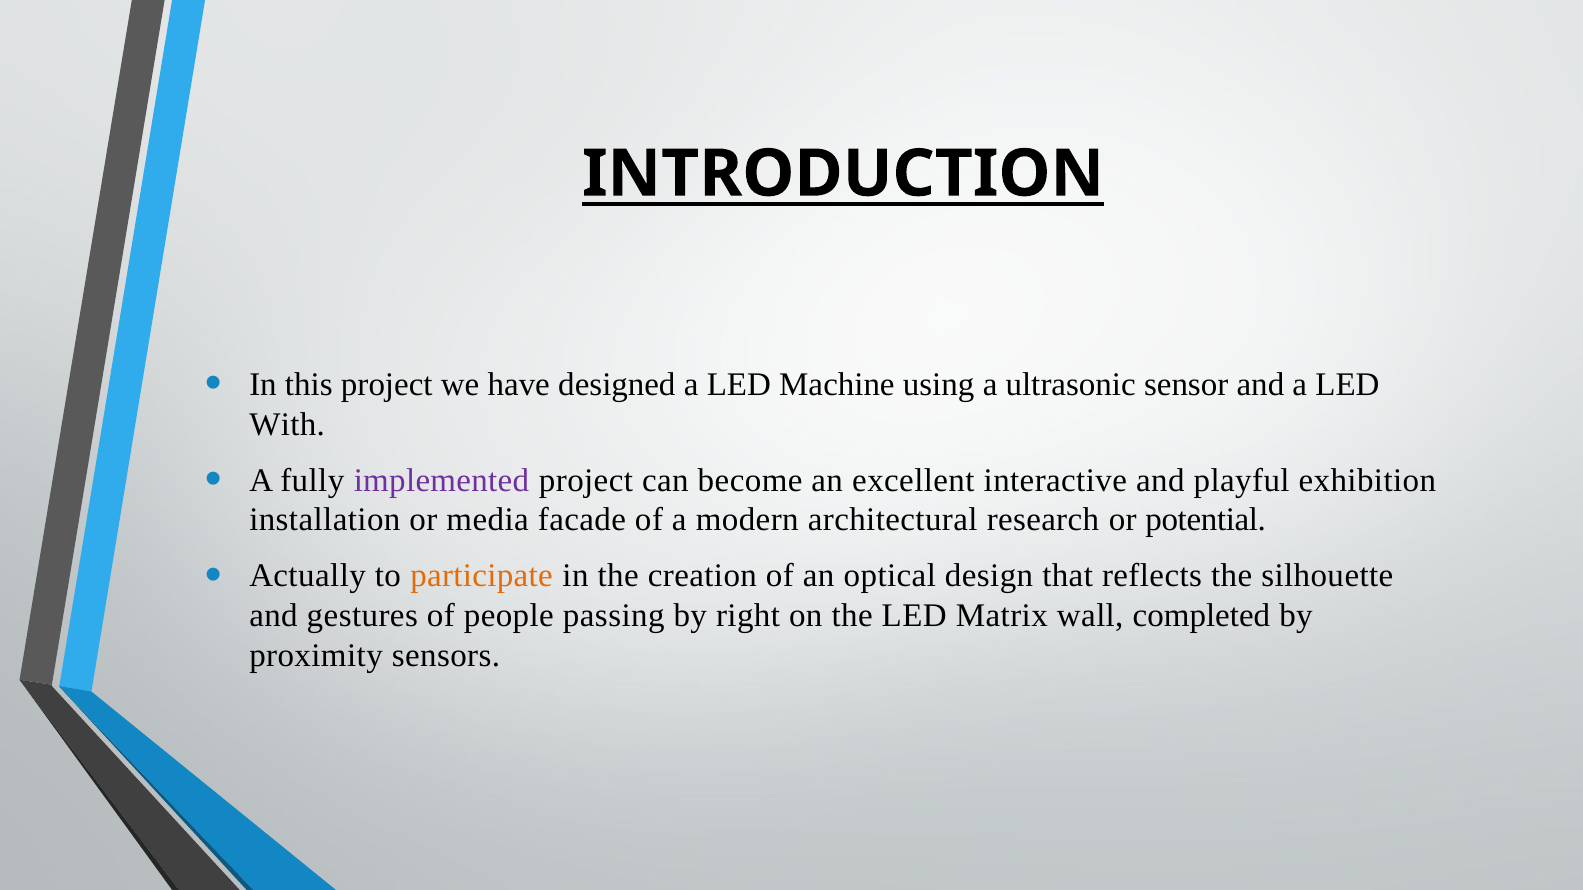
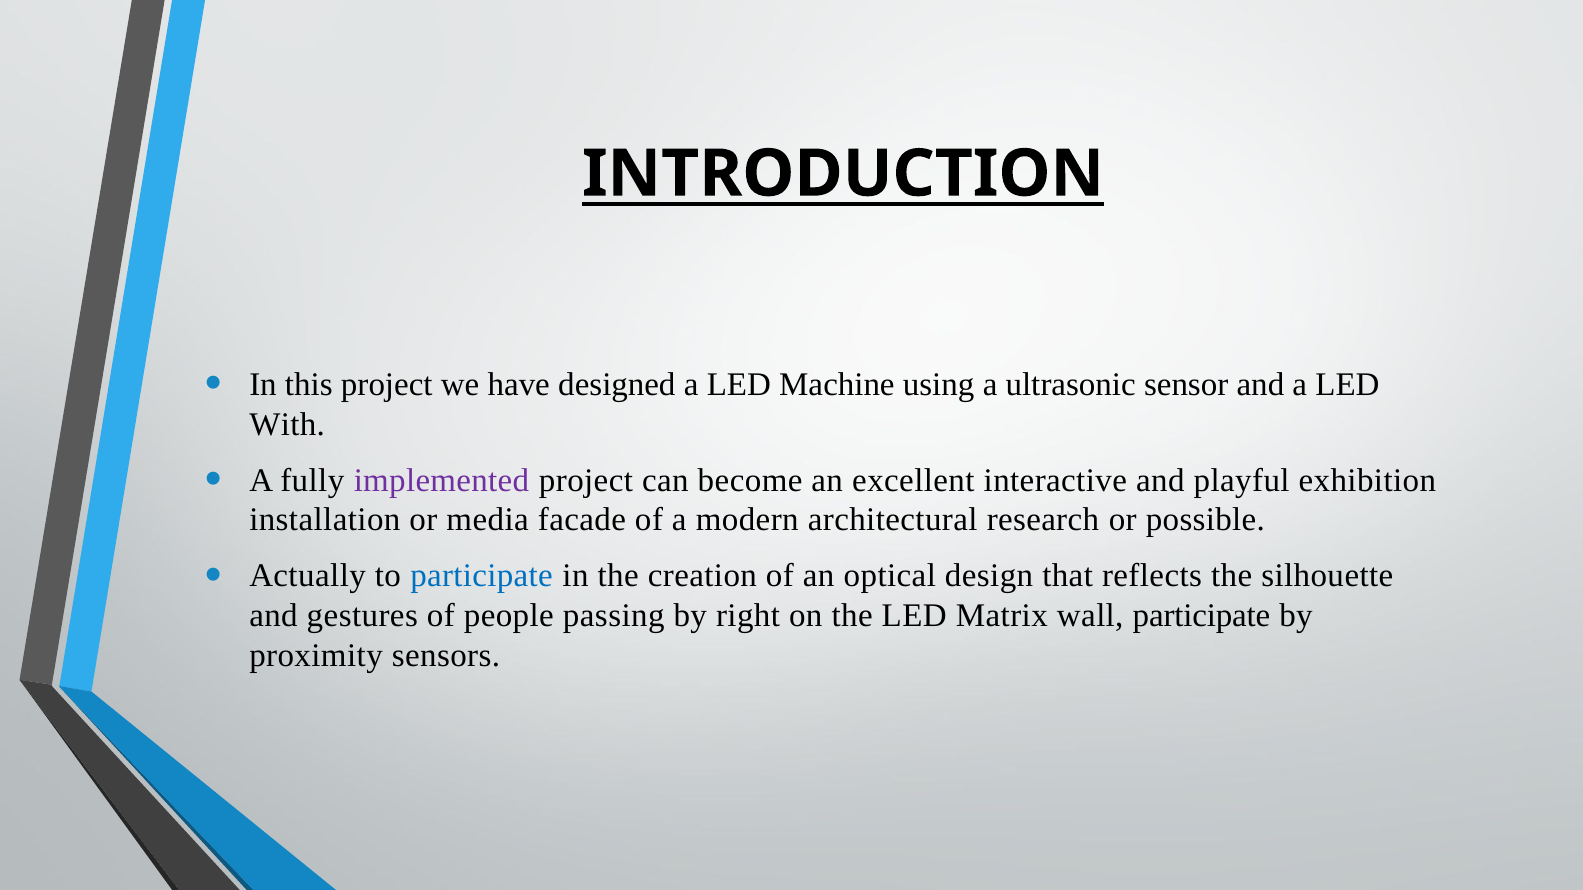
potential: potential -> possible
participate at (482, 576) colour: orange -> blue
wall completed: completed -> participate
